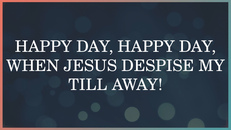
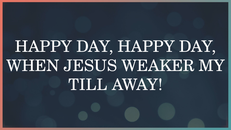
DESPISE: DESPISE -> WEAKER
